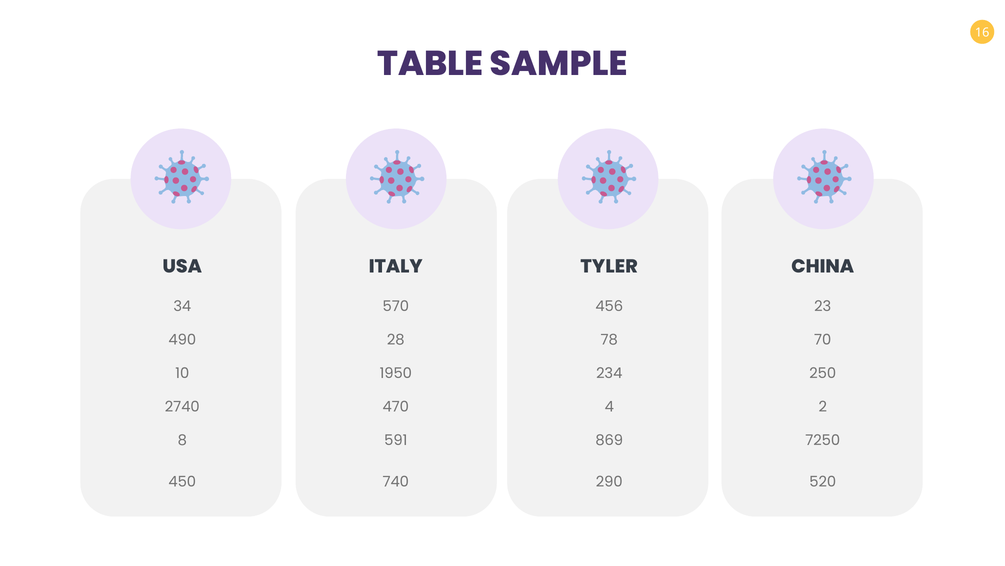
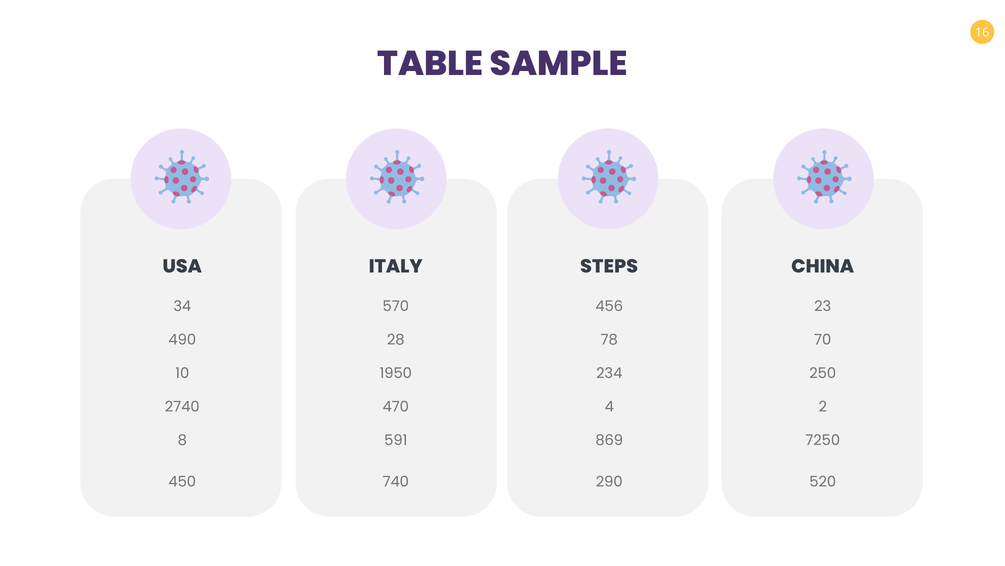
TYLER: TYLER -> STEPS
